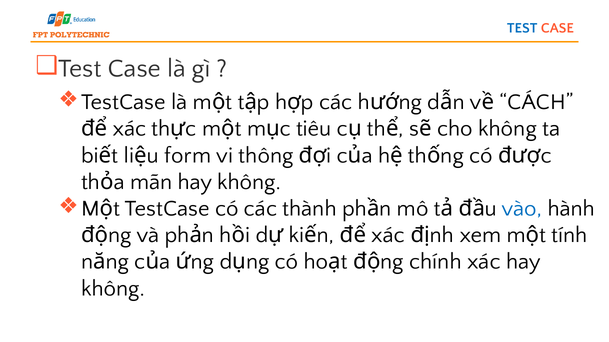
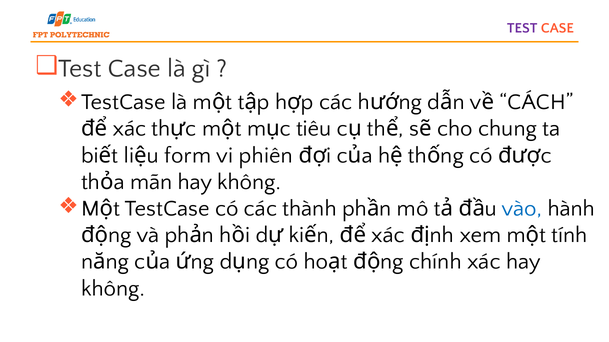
TEST at (522, 28) colour: blue -> purple
cho không: không -> chung
thông: thông -> phiên
